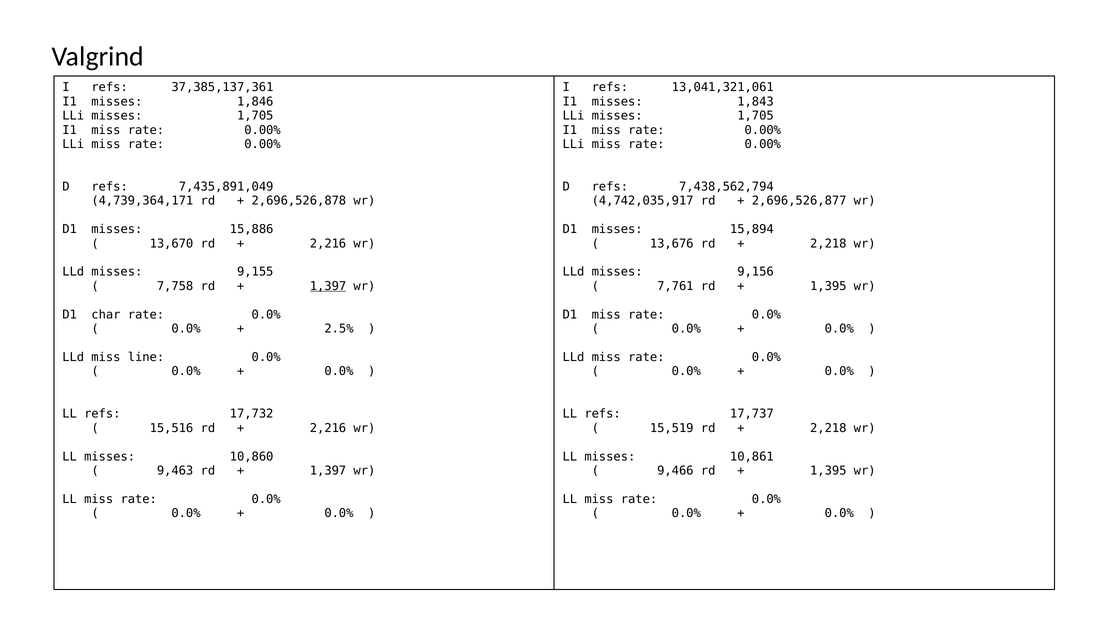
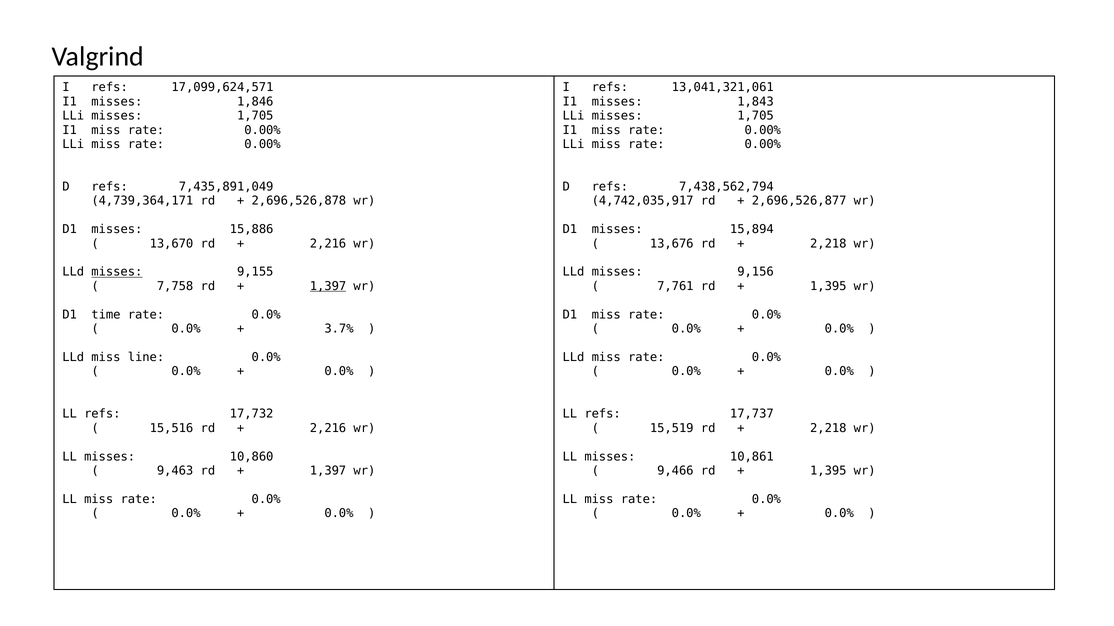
37,385,137,361: 37,385,137,361 -> 17,099,624,571
misses at (117, 272) underline: none -> present
char: char -> time
2.5%: 2.5% -> 3.7%
